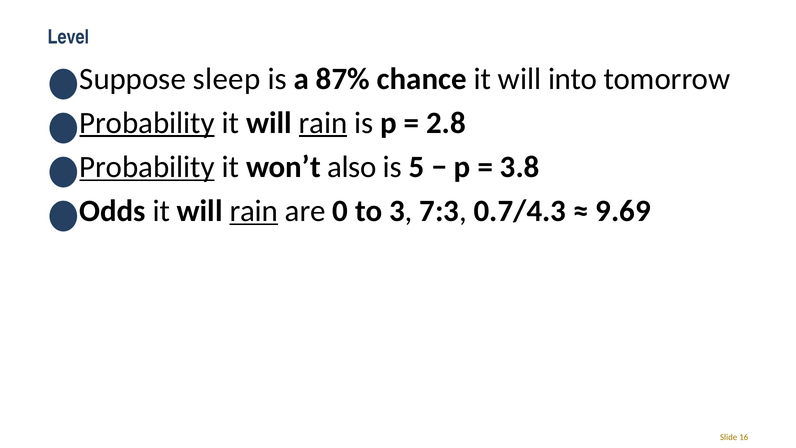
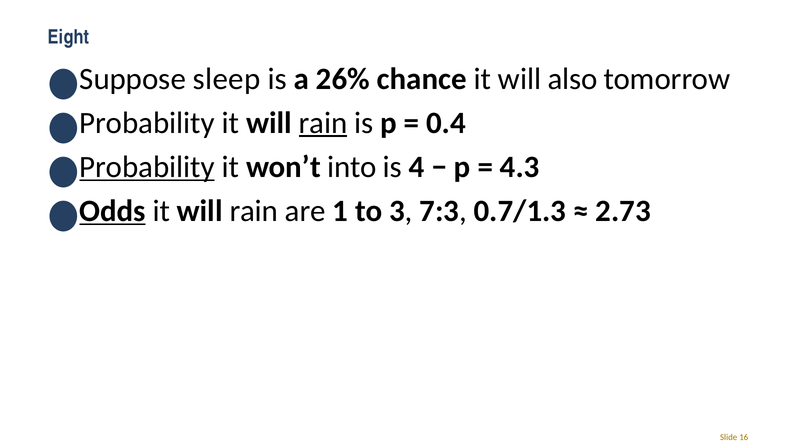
Level: Level -> Eight
87%: 87% -> 26%
into: into -> also
Probability at (147, 123) underline: present -> none
2.8: 2.8 -> 0.4
also: also -> into
5: 5 -> 4
3.8: 3.8 -> 4.3
Odds underline: none -> present
rain at (254, 211) underline: present -> none
0: 0 -> 1
0.7/4.3: 0.7/4.3 -> 0.7/1.3
9.69: 9.69 -> 2.73
